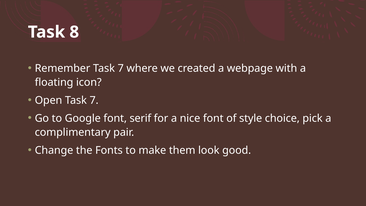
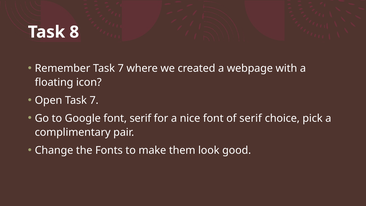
of style: style -> serif
